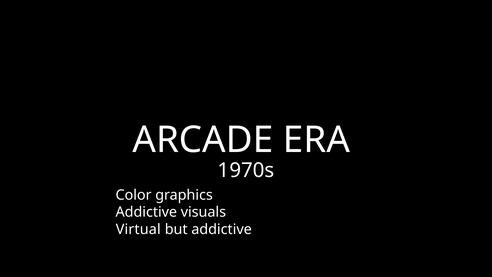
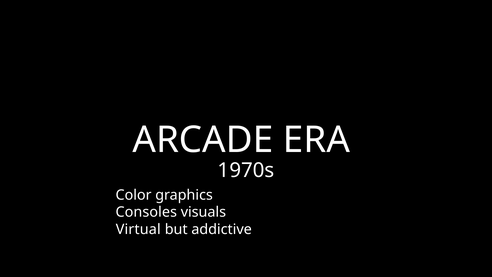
Addictive at (146, 212): Addictive -> Consoles
